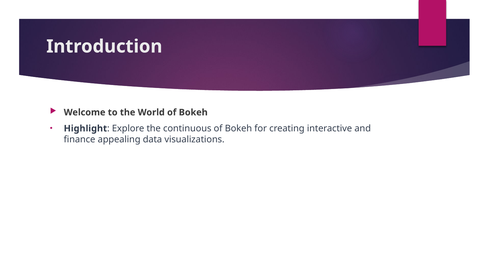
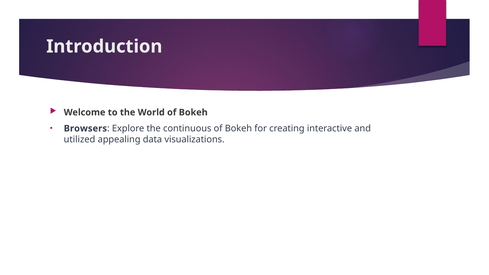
Highlight: Highlight -> Browsers
finance: finance -> utilized
